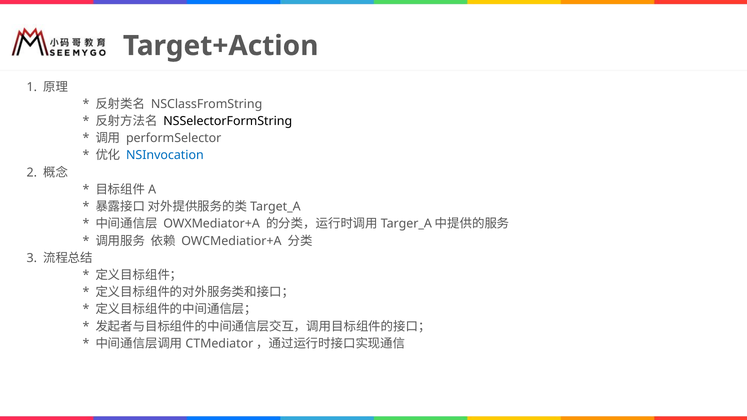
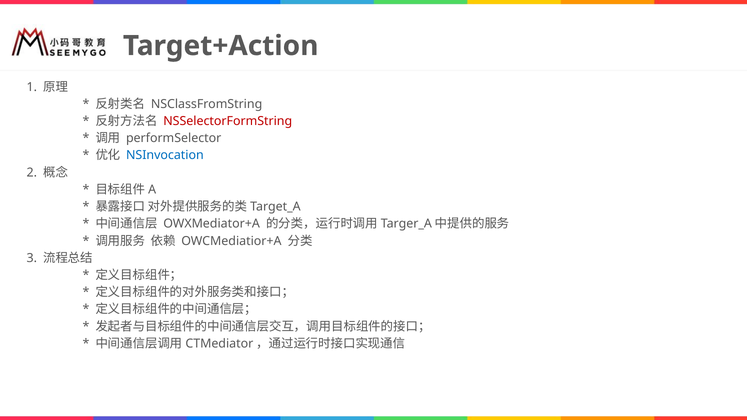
NSSelectorFormString colour: black -> red
